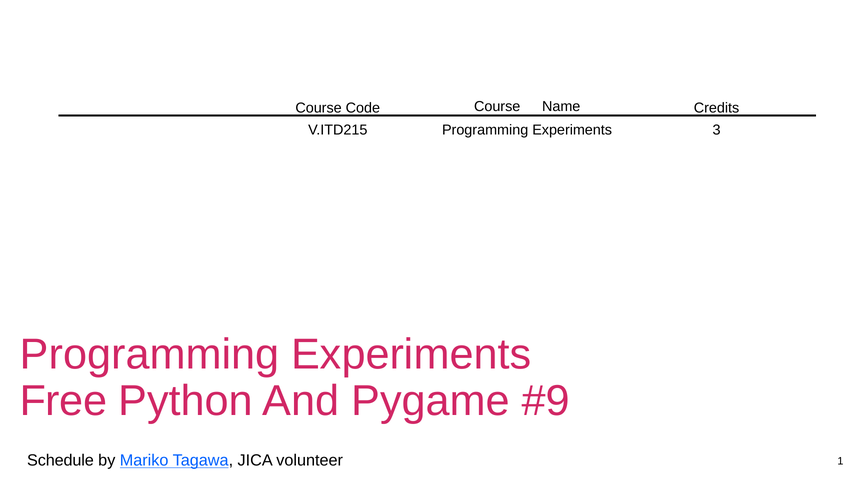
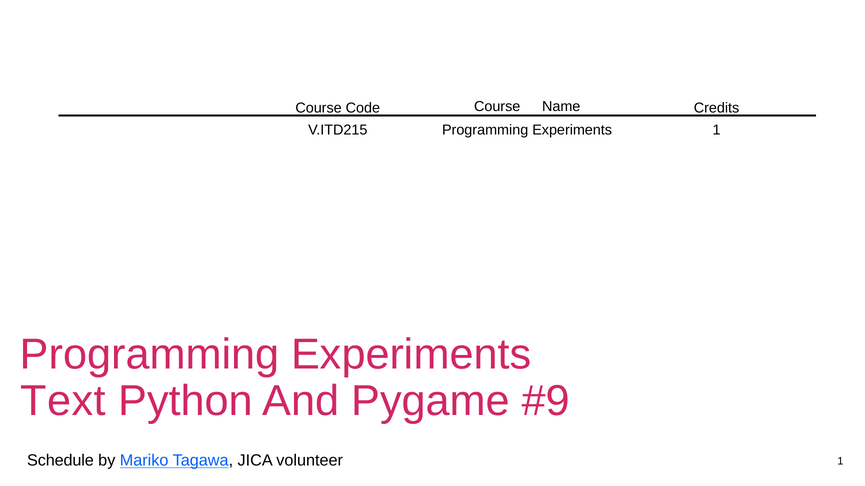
Experiments 3: 3 -> 1
Free: Free -> Text
